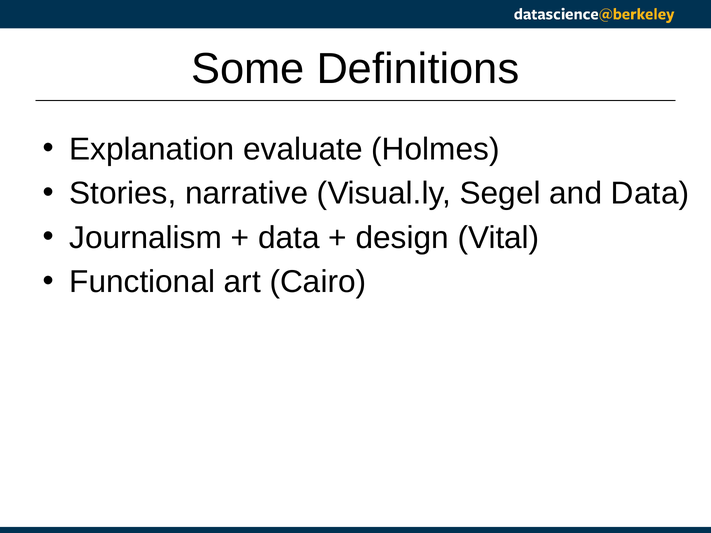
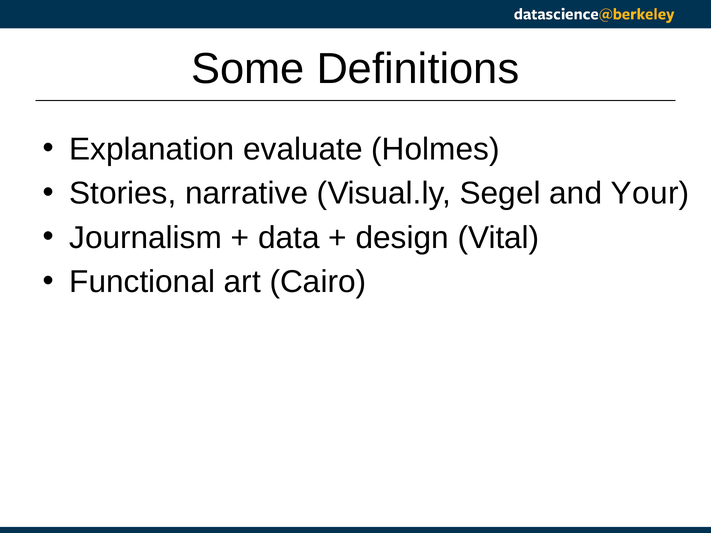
and Data: Data -> Your
